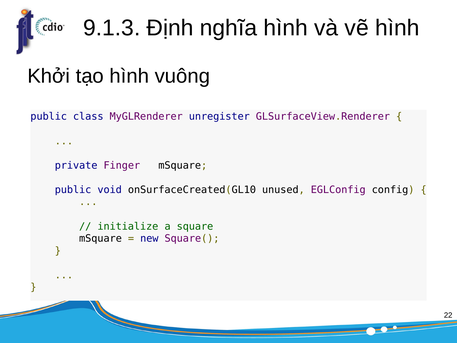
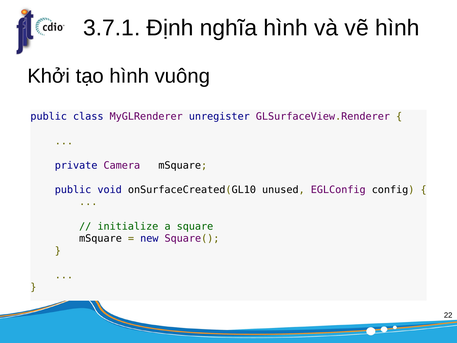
9.1.3: 9.1.3 -> 3.7.1
Finger: Finger -> Camera
